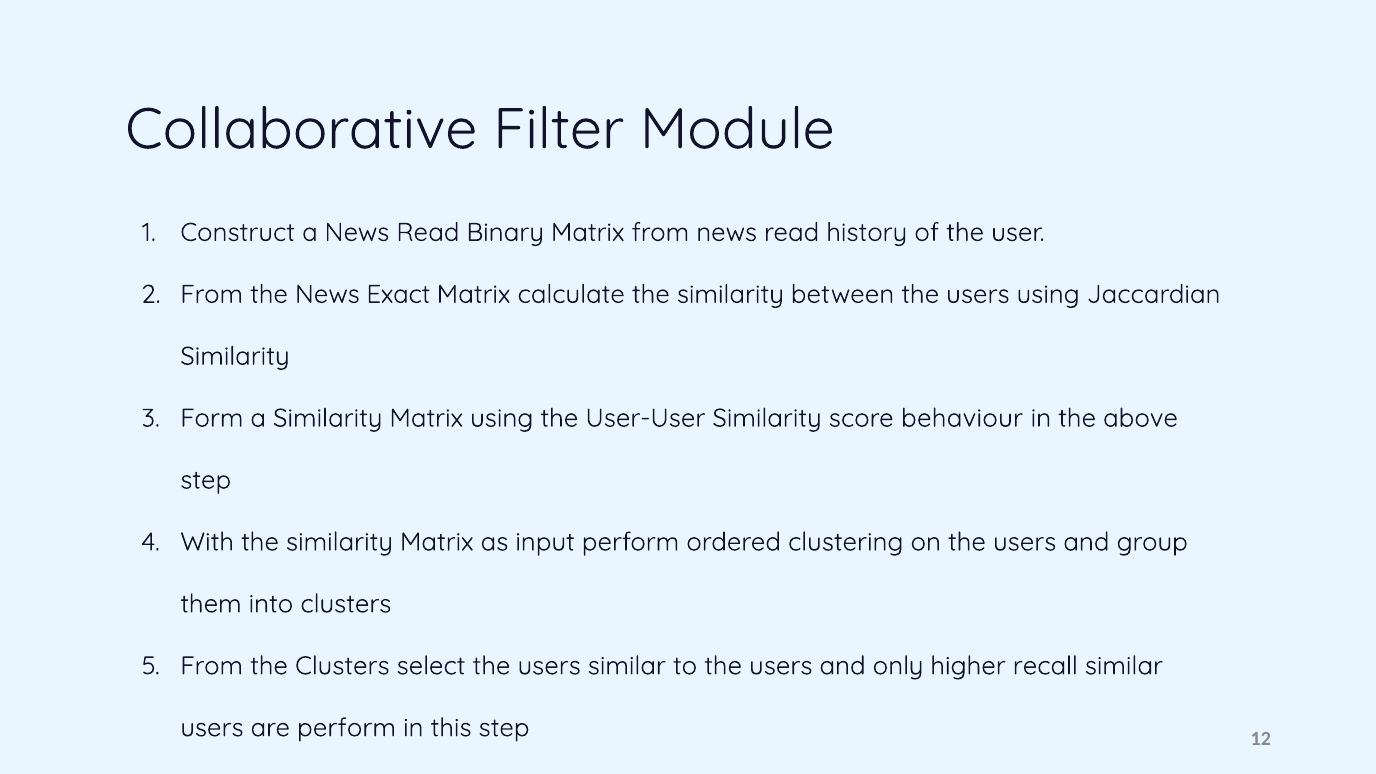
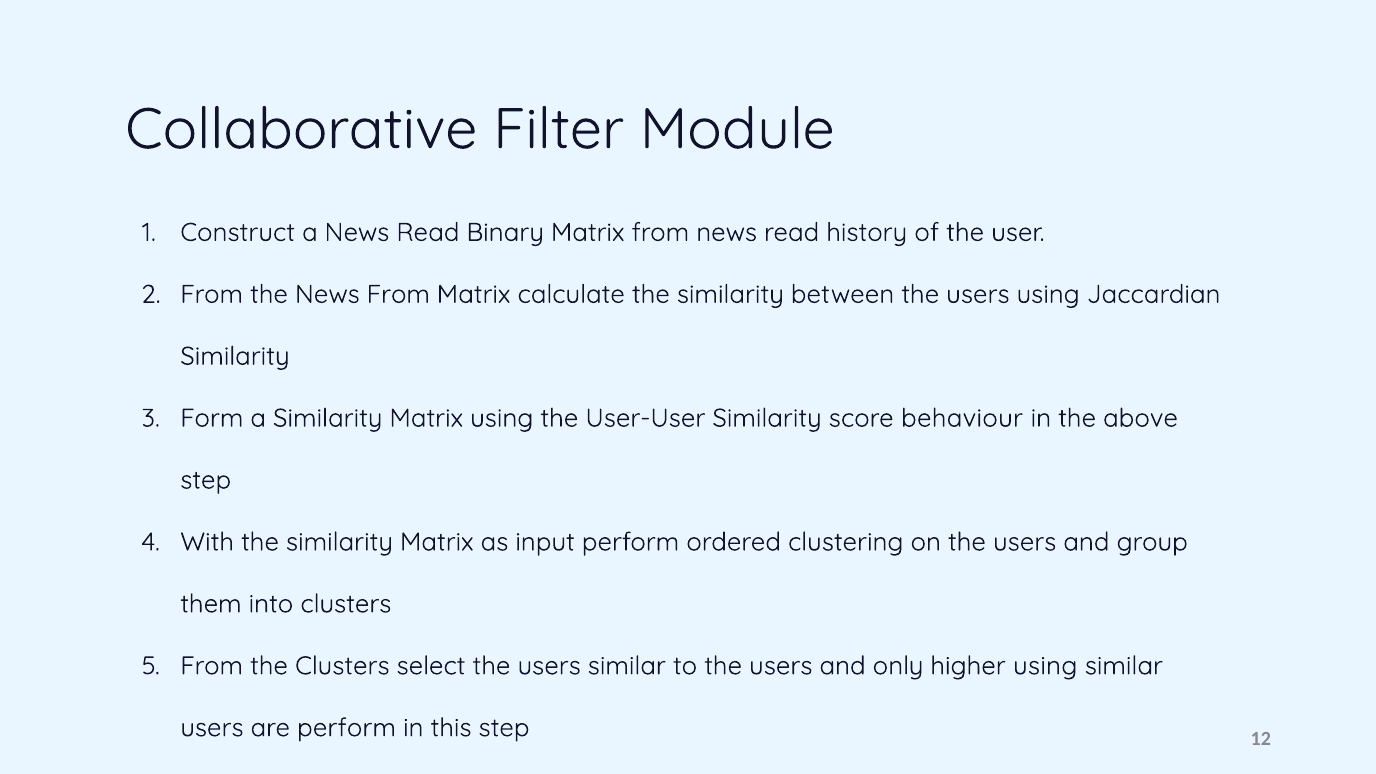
News Exact: Exact -> From
higher recall: recall -> using
